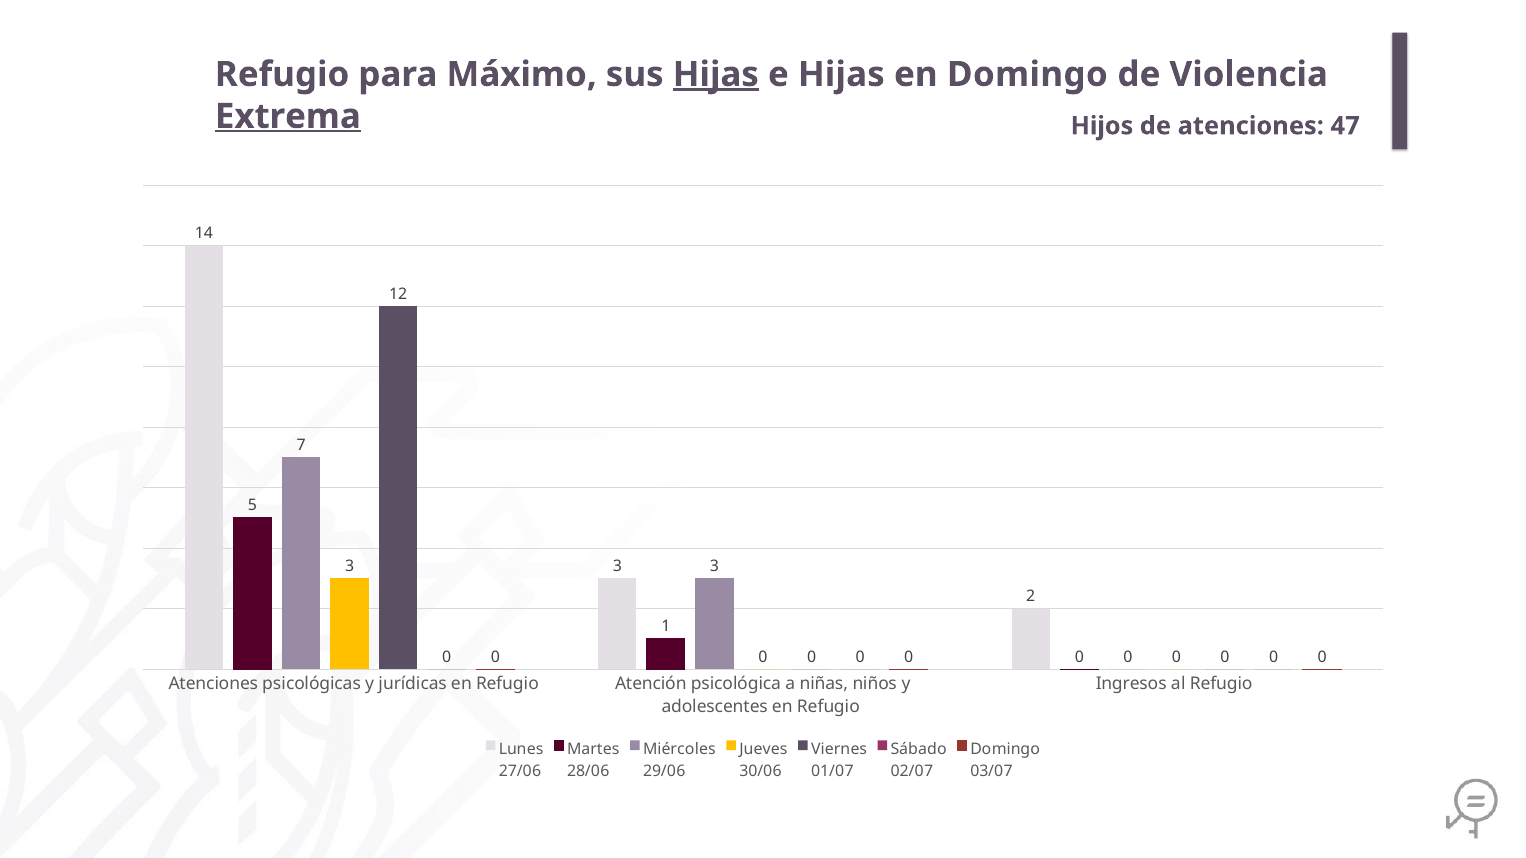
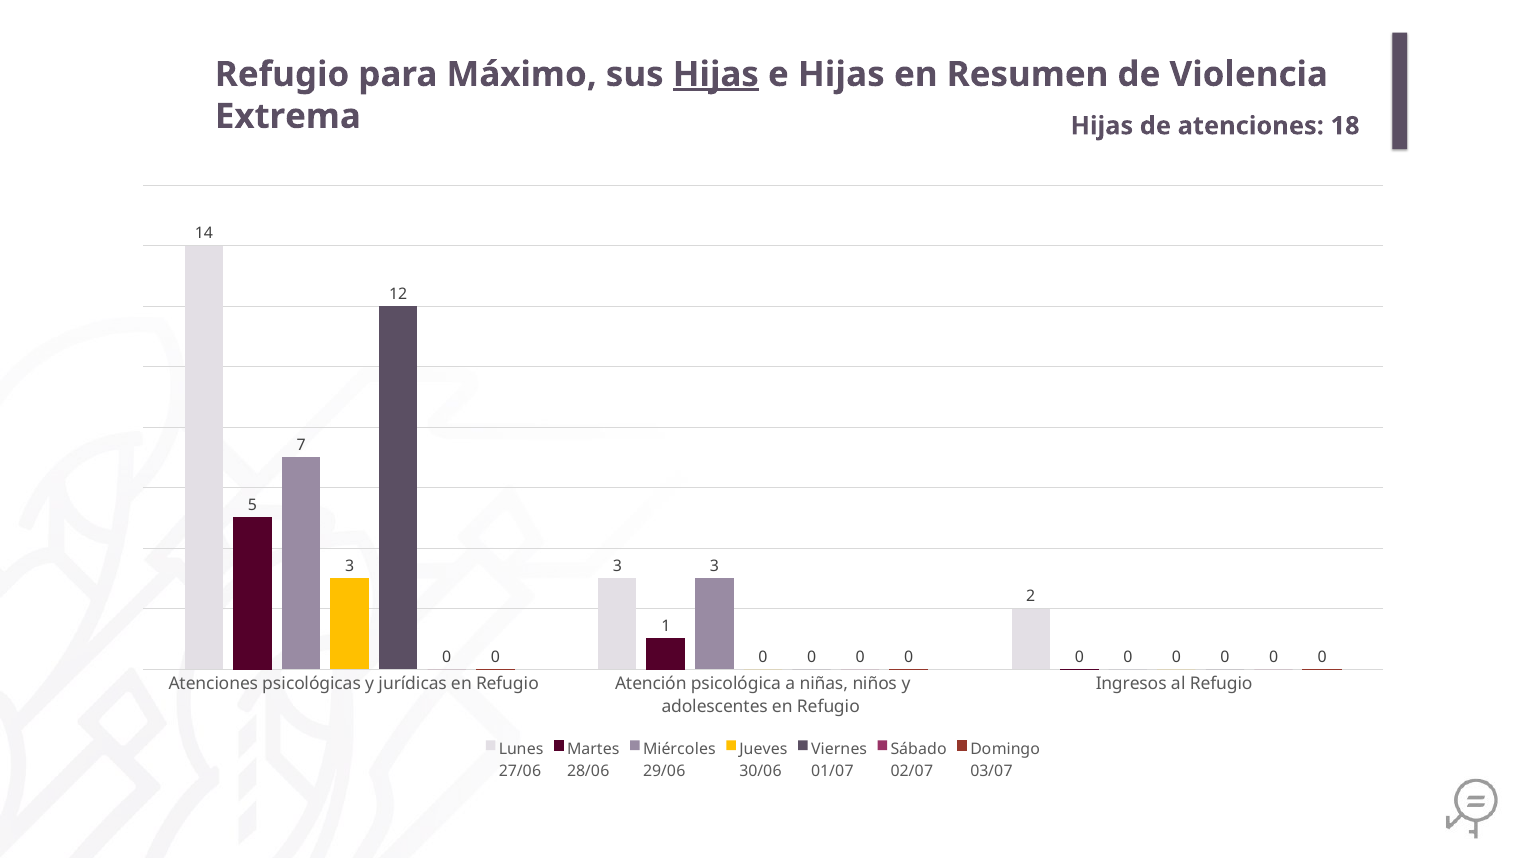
en Domingo: Domingo -> Resumen
Extrema underline: present -> none
Hijos at (1102, 126): Hijos -> Hijas
47: 47 -> 18
